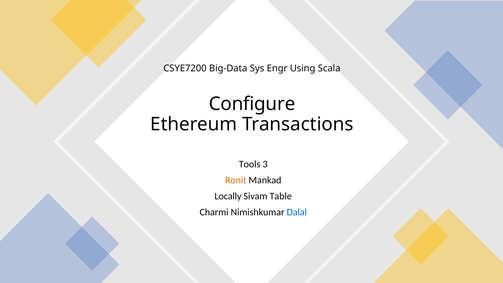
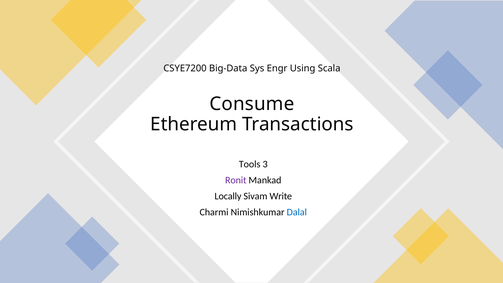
Configure: Configure -> Consume
Ronit colour: orange -> purple
Table: Table -> Write
